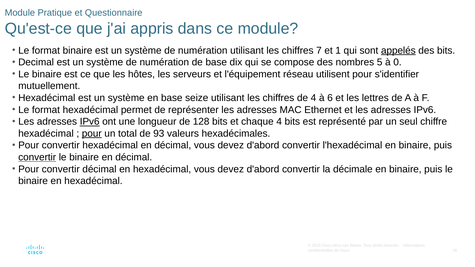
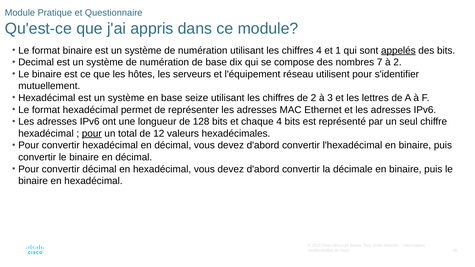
chiffres 7: 7 -> 4
5: 5 -> 7
à 0: 0 -> 2
de 4: 4 -> 2
6: 6 -> 3
IPv6 at (90, 122) underline: present -> none
93: 93 -> 12
convertir at (37, 157) underline: present -> none
